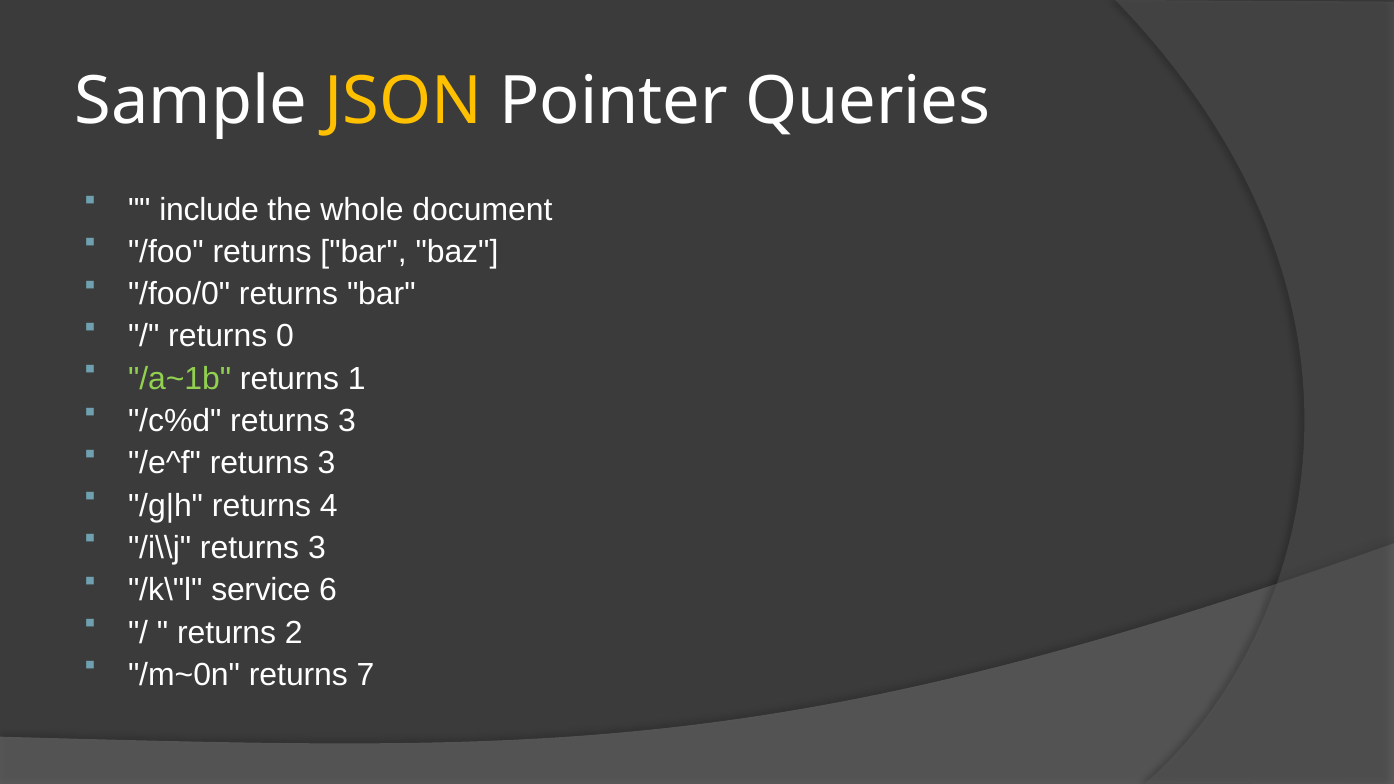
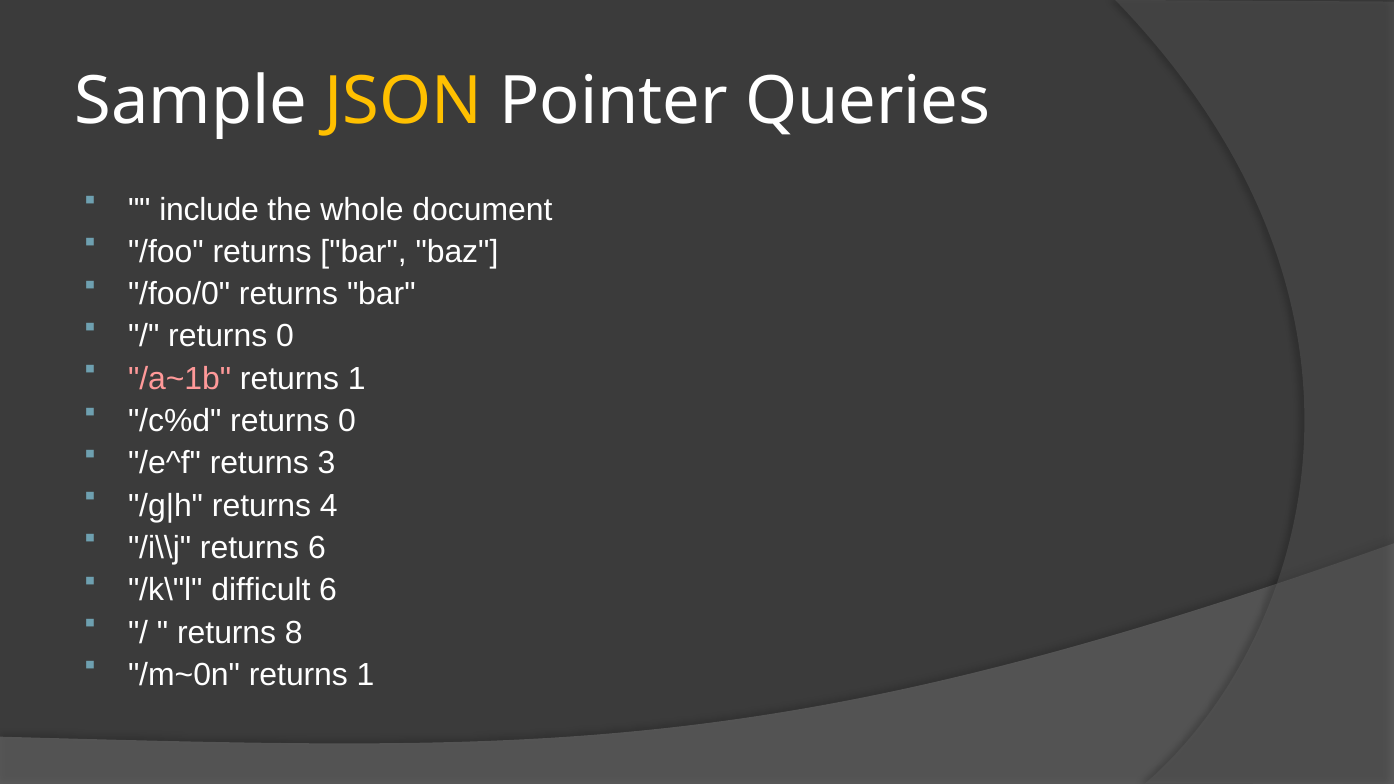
/a~1b colour: light green -> pink
/c%d returns 3: 3 -> 0
/i\\j returns 3: 3 -> 6
service: service -> difficult
2: 2 -> 8
/m~0n returns 7: 7 -> 1
